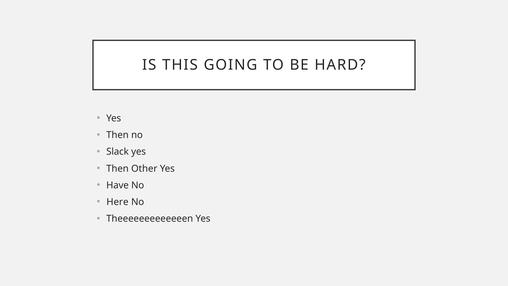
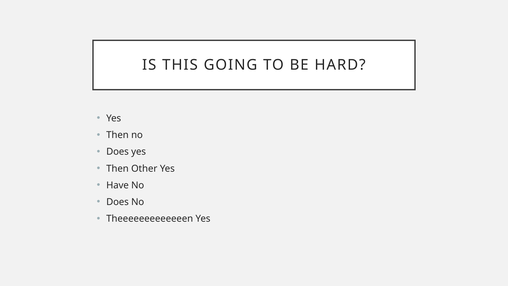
Slack at (118, 152): Slack -> Does
Here at (117, 202): Here -> Does
